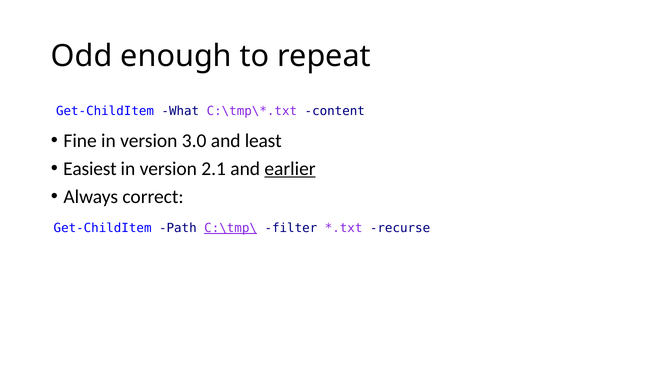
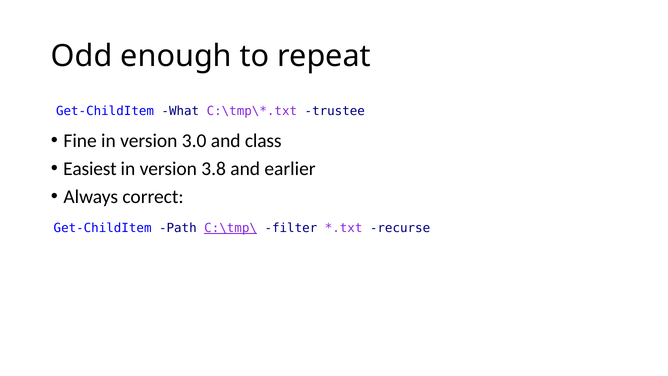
content: content -> trustee
least: least -> class
2.1: 2.1 -> 3.8
earlier underline: present -> none
